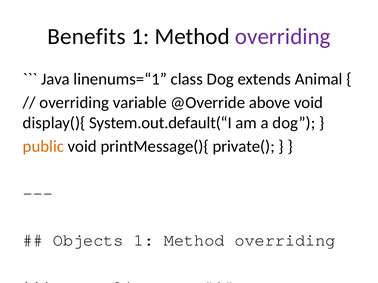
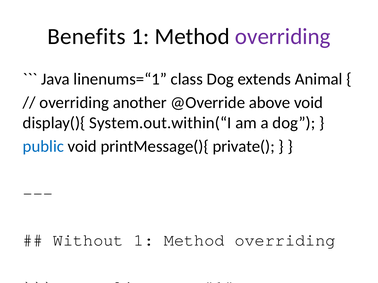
variable: variable -> another
System.out.default(“I: System.out.default(“I -> System.out.within(“I
public at (43, 147) colour: orange -> blue
Objects: Objects -> Without
